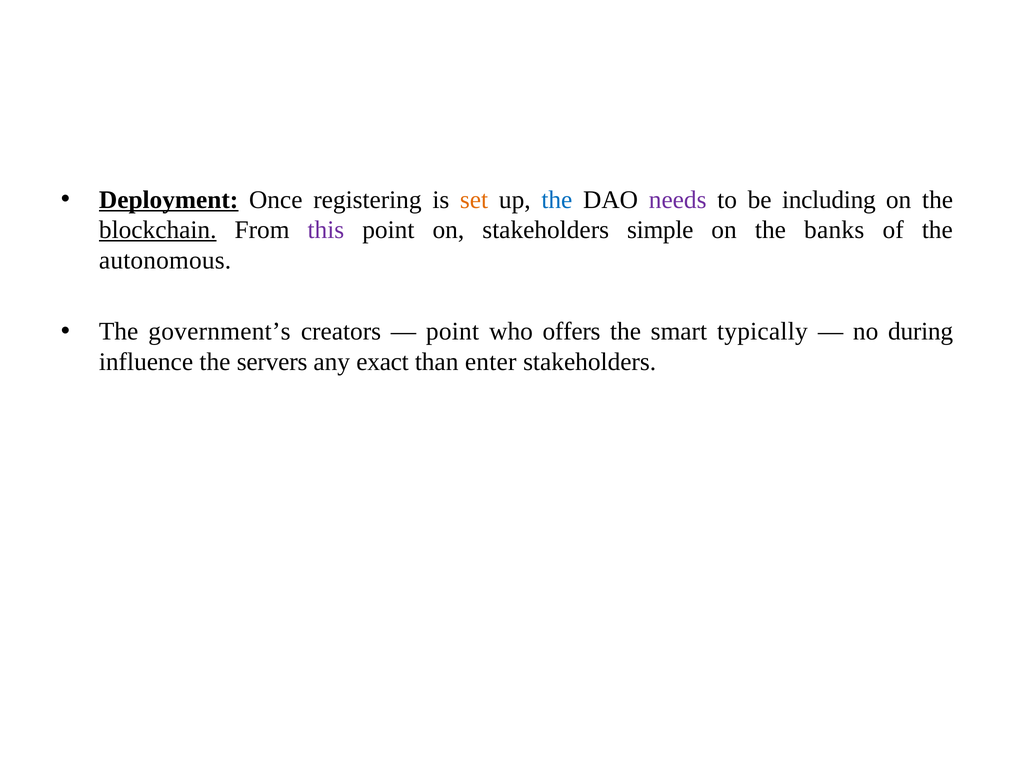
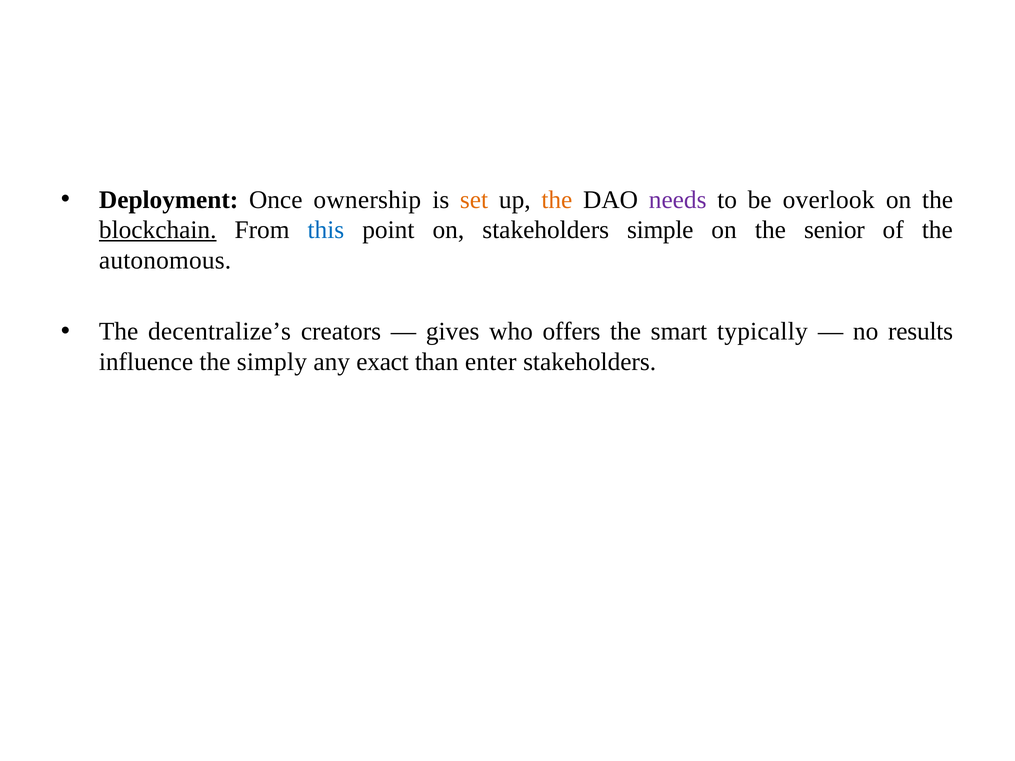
Deployment underline: present -> none
registering: registering -> ownership
the at (557, 200) colour: blue -> orange
including: including -> overlook
this colour: purple -> blue
banks: banks -> senior
government’s: government’s -> decentralize’s
point at (453, 332): point -> gives
during: during -> results
servers: servers -> simply
